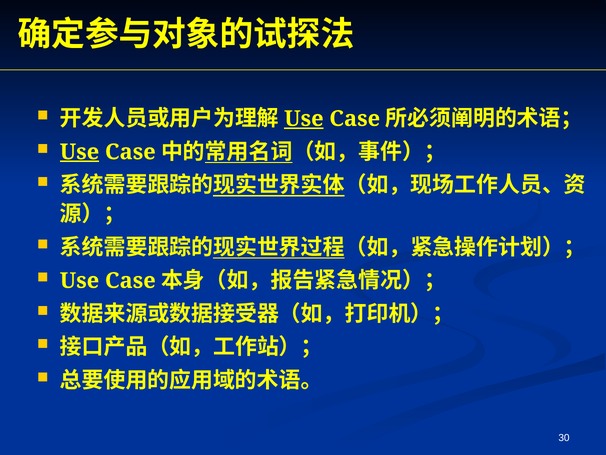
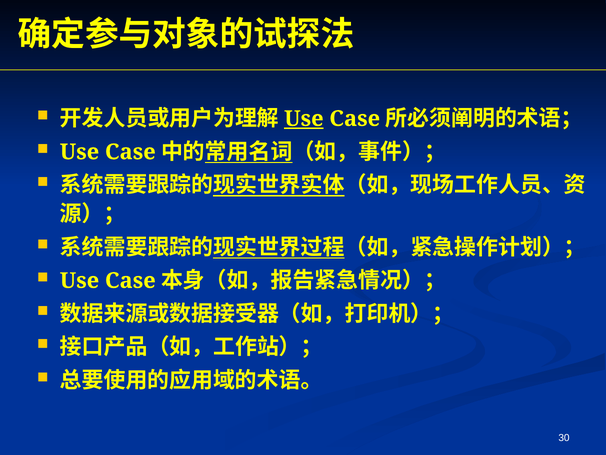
Use at (80, 152) underline: present -> none
